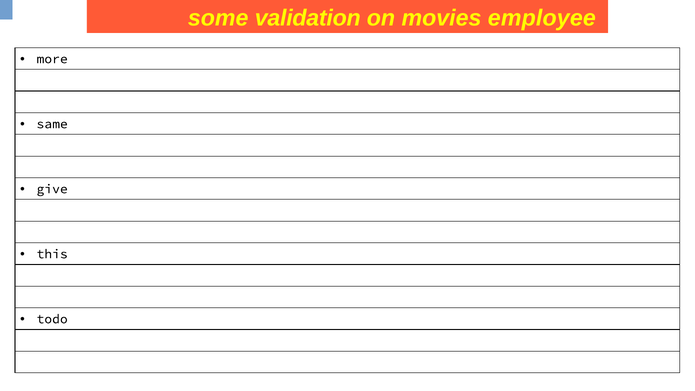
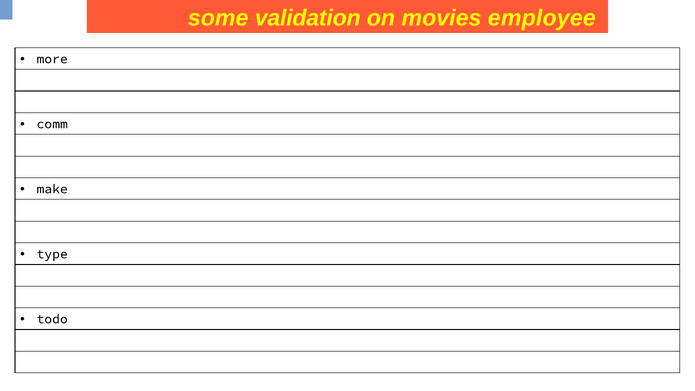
same: same -> comm
give: give -> make
this: this -> type
